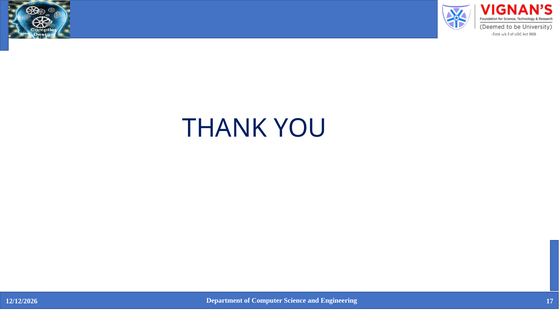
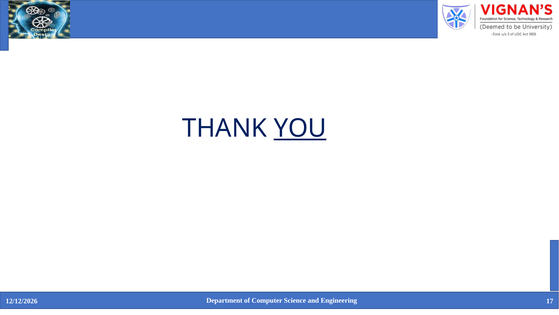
YOU underline: none -> present
